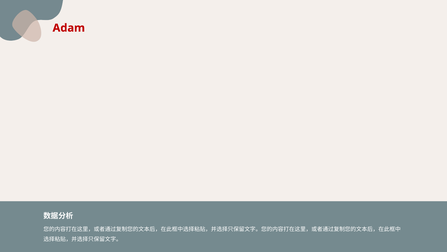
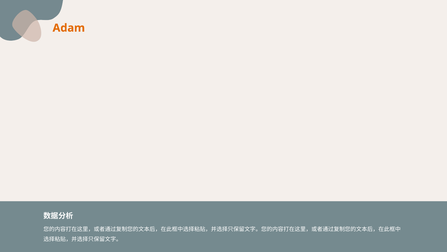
Adam colour: red -> orange
